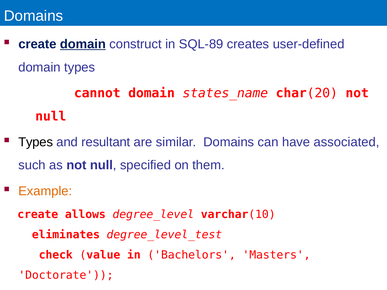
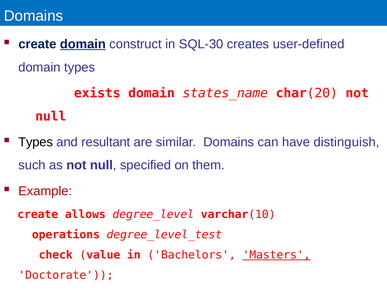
SQL-89: SQL-89 -> SQL-30
cannot: cannot -> exists
associated: associated -> distinguish
Example colour: orange -> red
eliminates: eliminates -> operations
Masters underline: none -> present
